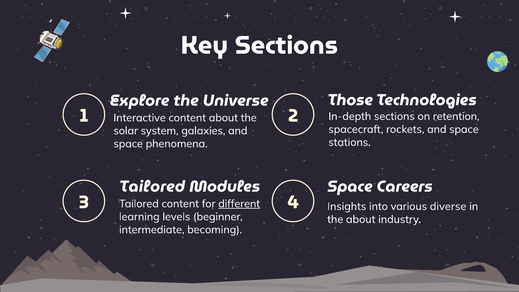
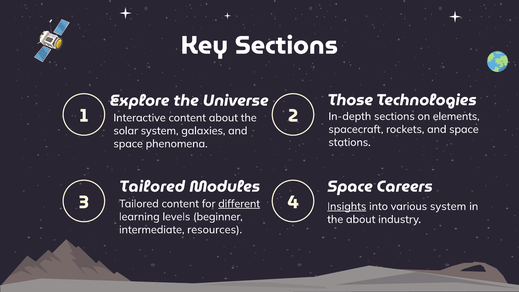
retention: retention -> elements
Insights underline: none -> present
various diverse: diverse -> system
becoming: becoming -> resources
